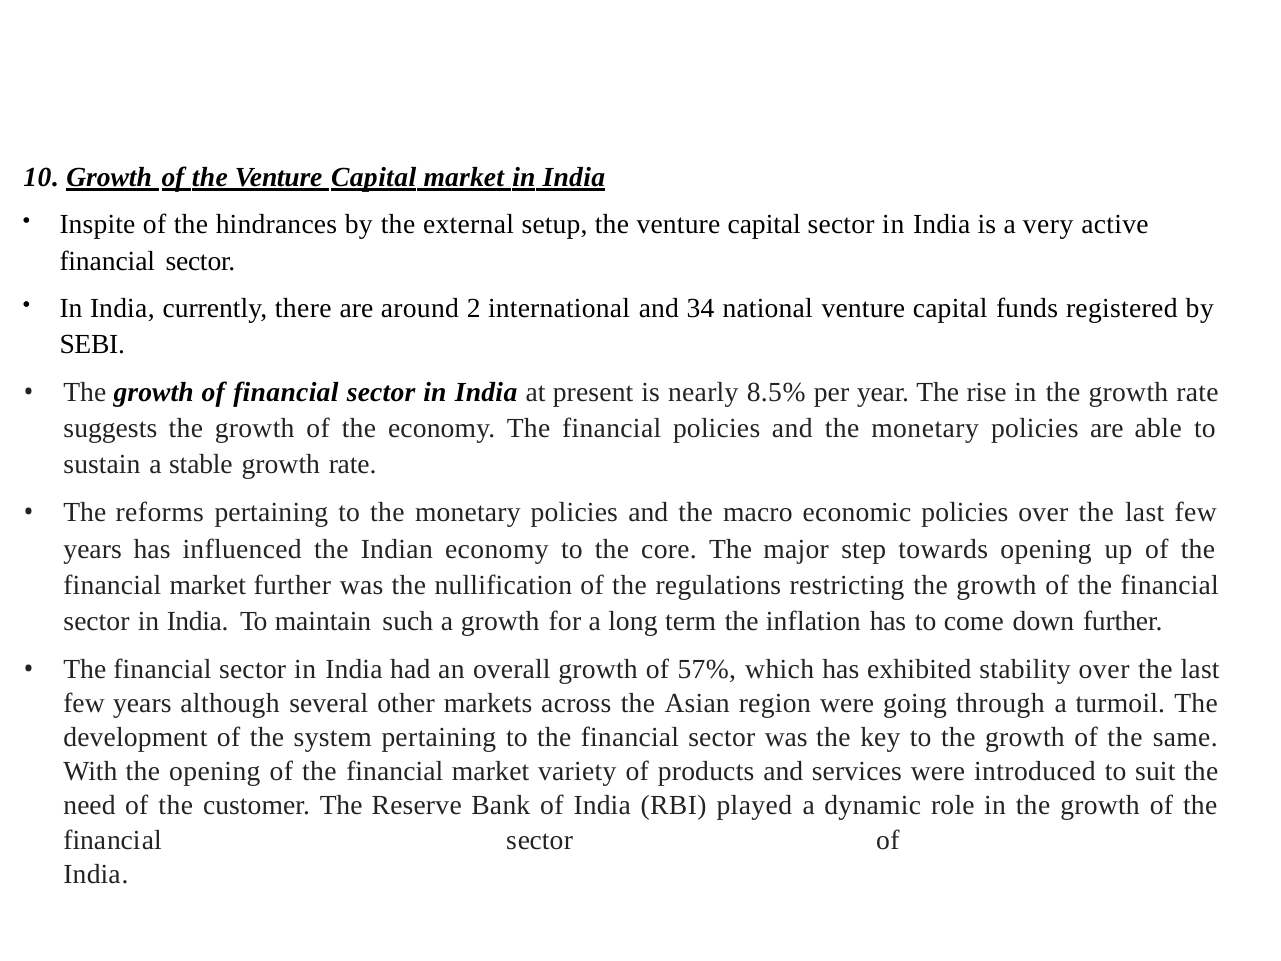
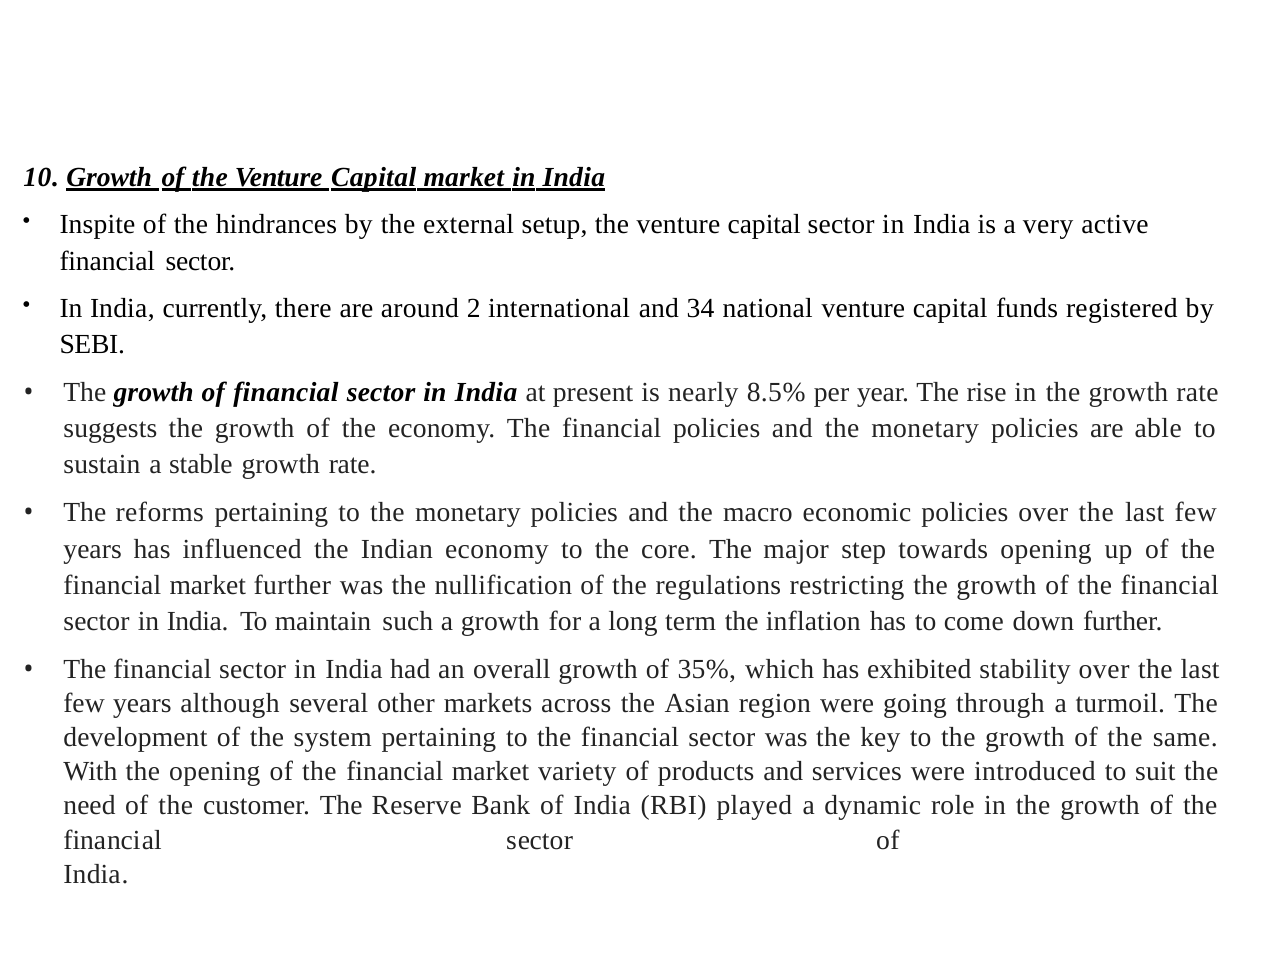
57%: 57% -> 35%
